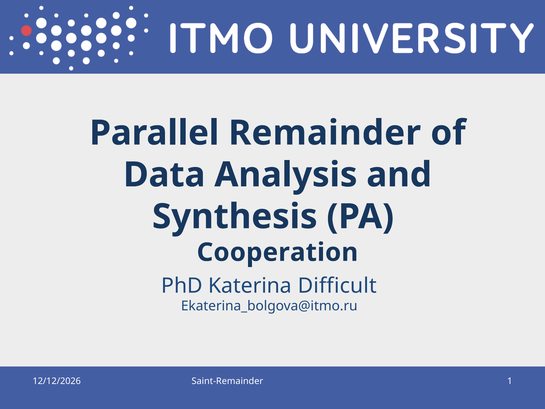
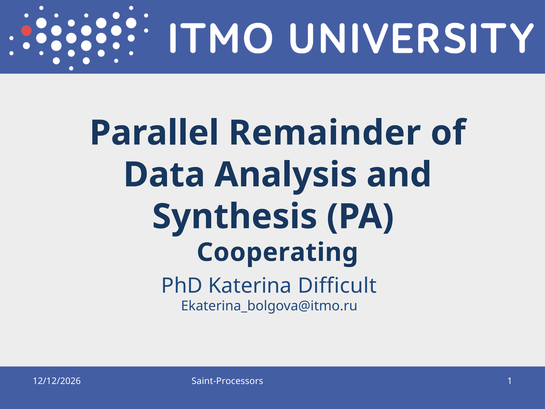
Cooperation: Cooperation -> Cooperating
Saint-Remainder: Saint-Remainder -> Saint-Processors
